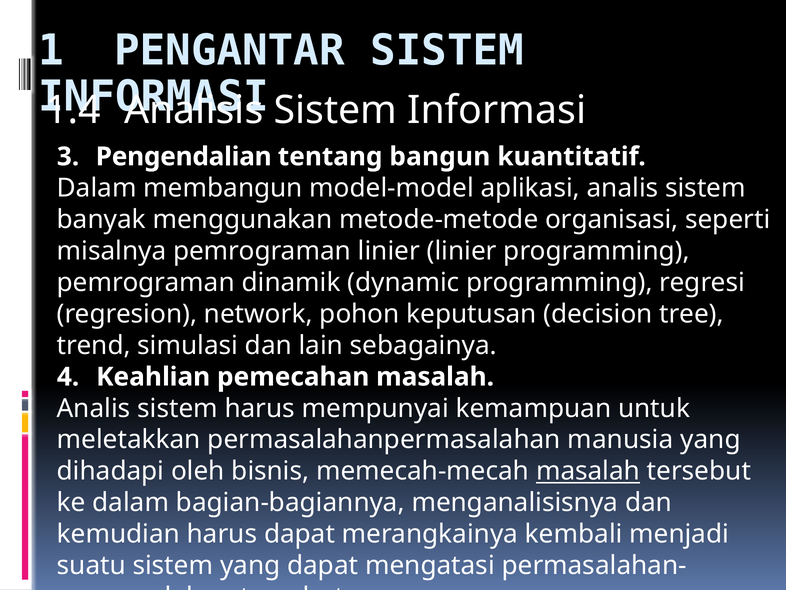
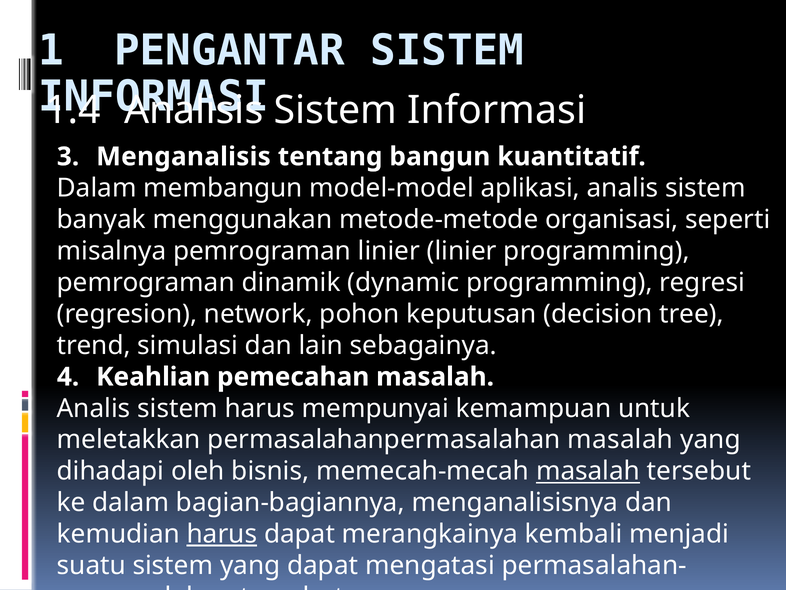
Pengendalian: Pengendalian -> Menganalisis
permasalahanpermasalahan manusia: manusia -> masalah
harus at (222, 534) underline: none -> present
